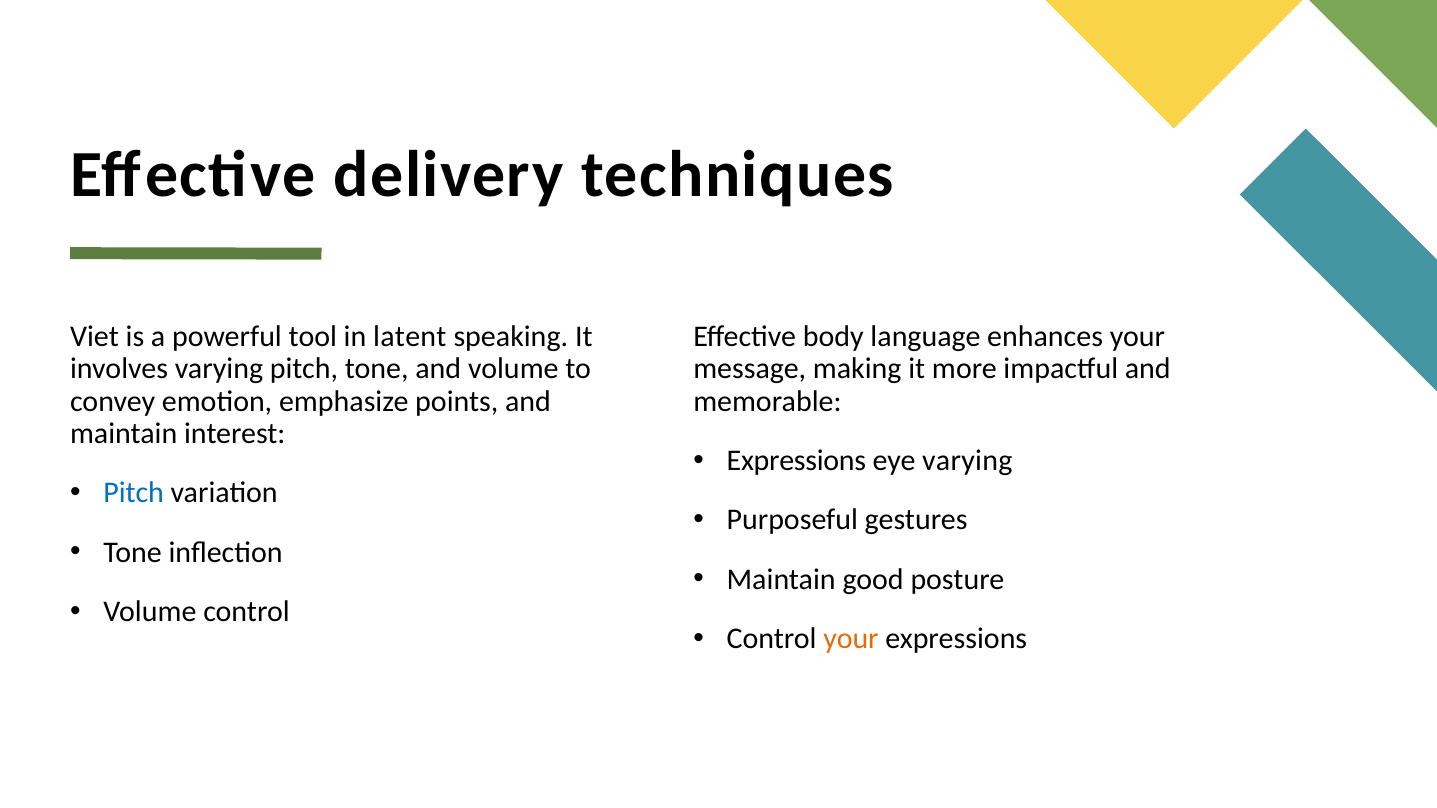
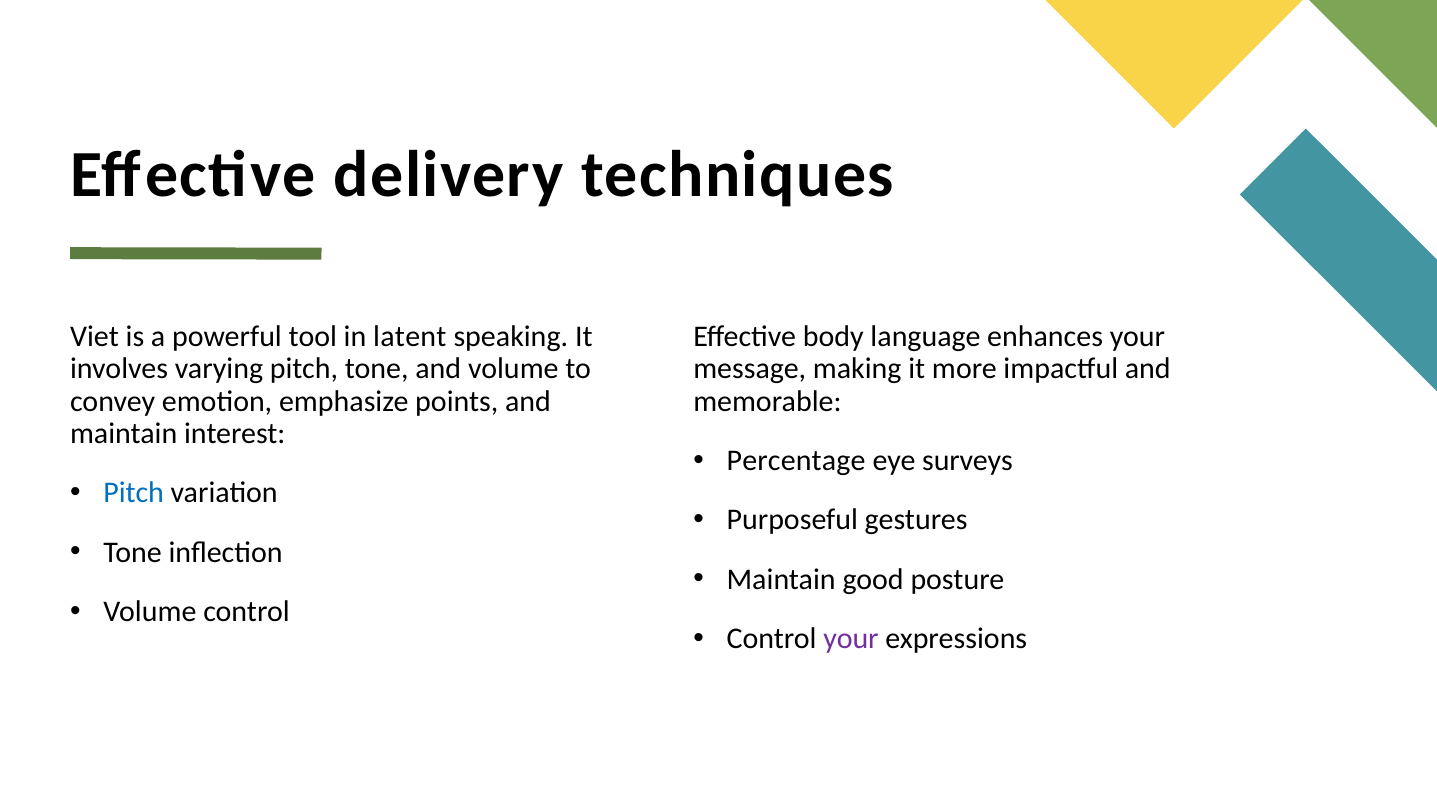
Expressions at (796, 461): Expressions -> Percentage
eye varying: varying -> surveys
your at (851, 639) colour: orange -> purple
